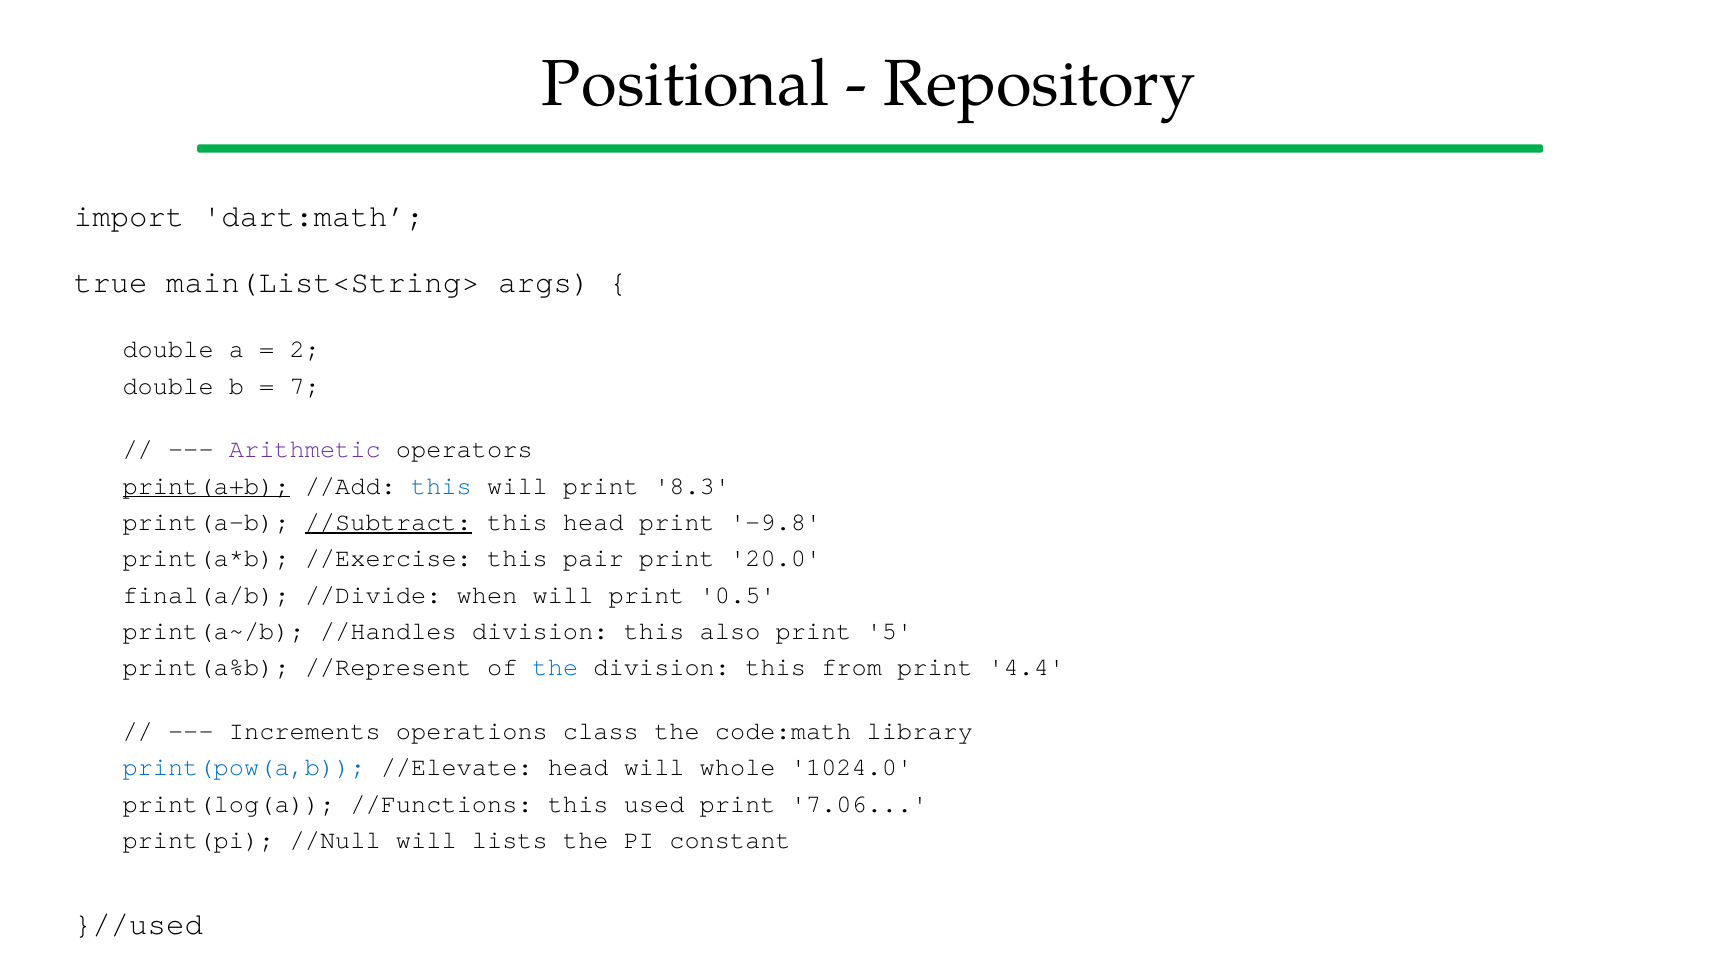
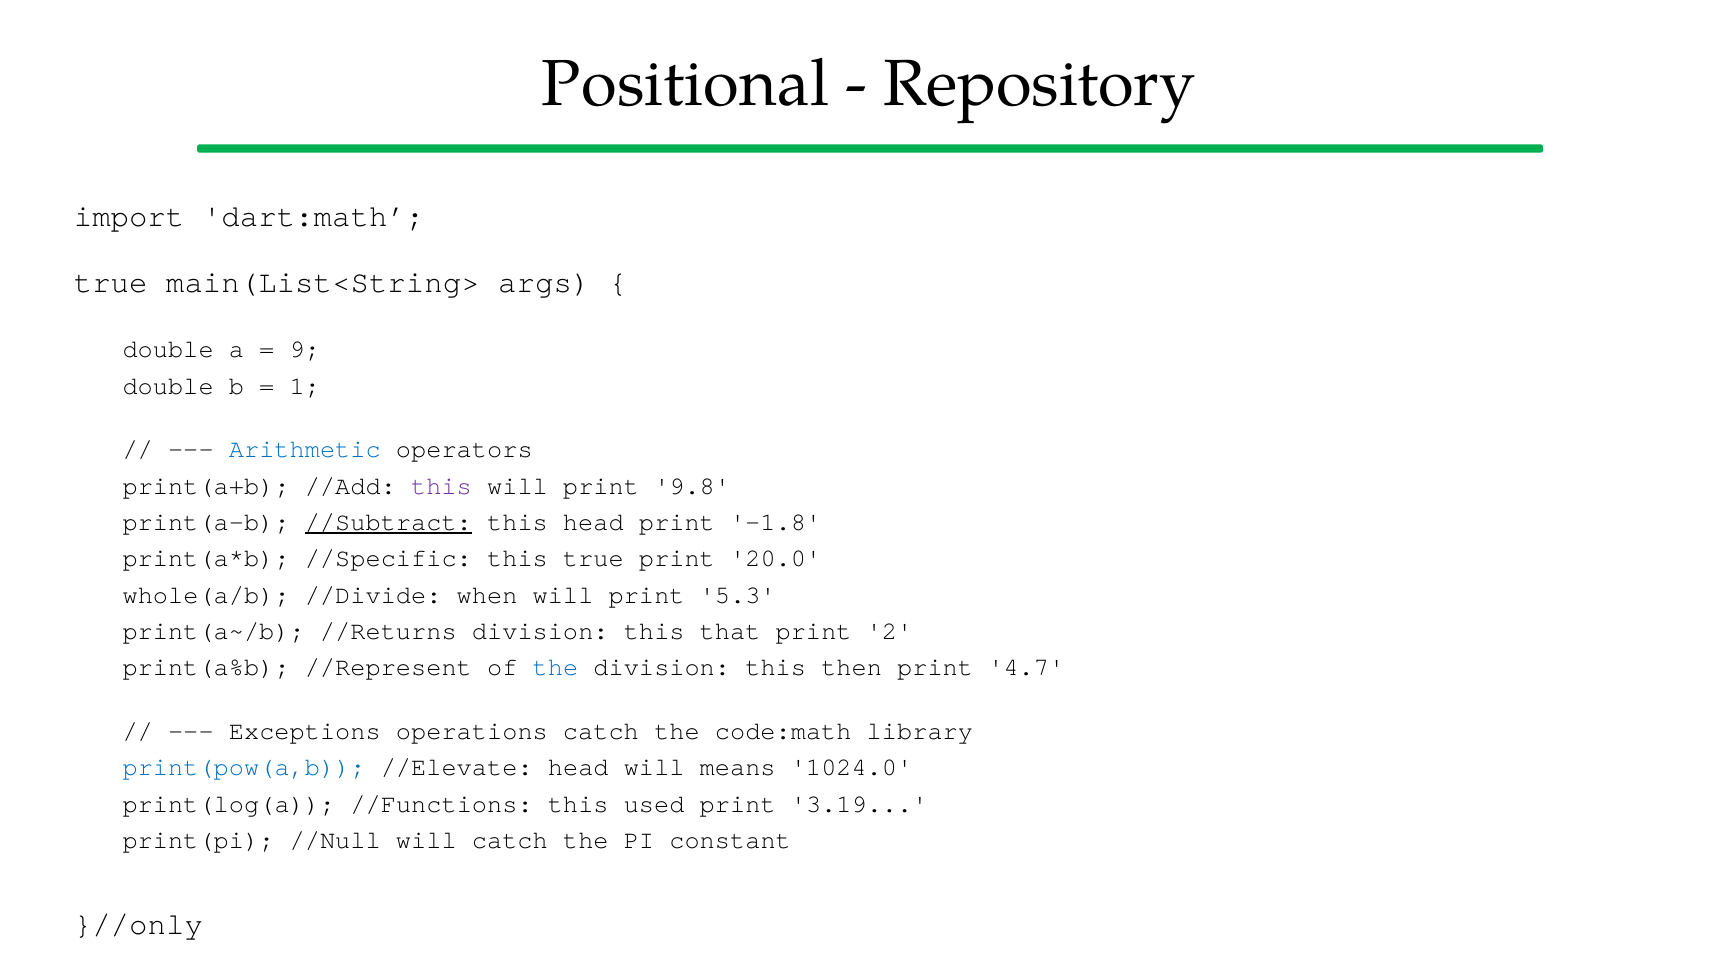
2: 2 -> 9
7: 7 -> 1
Arithmetic colour: purple -> blue
print(a+b underline: present -> none
this at (441, 486) colour: blue -> purple
8.3: 8.3 -> 9.8
-9.8: -9.8 -> -1.8
//Exercise: //Exercise -> //Specific
this pair: pair -> true
final(a/b: final(a/b -> whole(a/b
0.5: 0.5 -> 5.3
//Handles: //Handles -> //Returns
also: also -> that
5: 5 -> 2
from: from -> then
4.4: 4.4 -> 4.7
Increments: Increments -> Exceptions
operations class: class -> catch
whole: whole -> means
7.06: 7.06 -> 3.19
will lists: lists -> catch
}//used: }//used -> }//only
